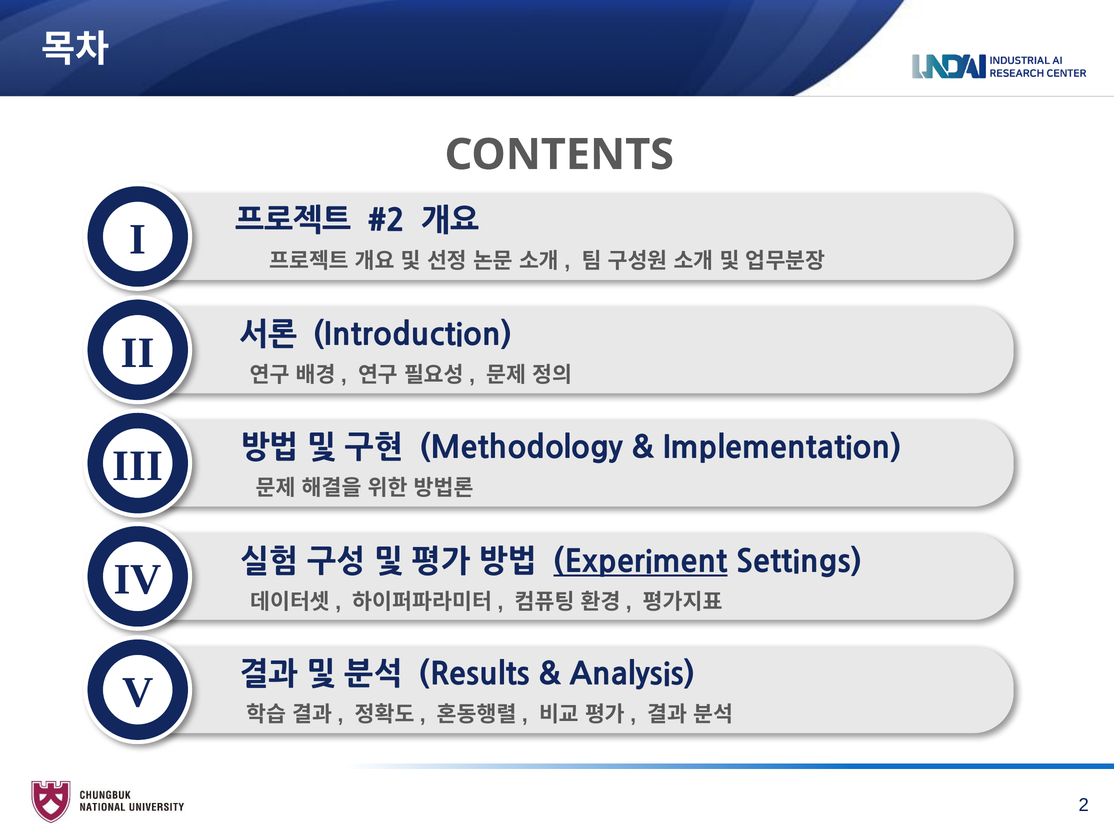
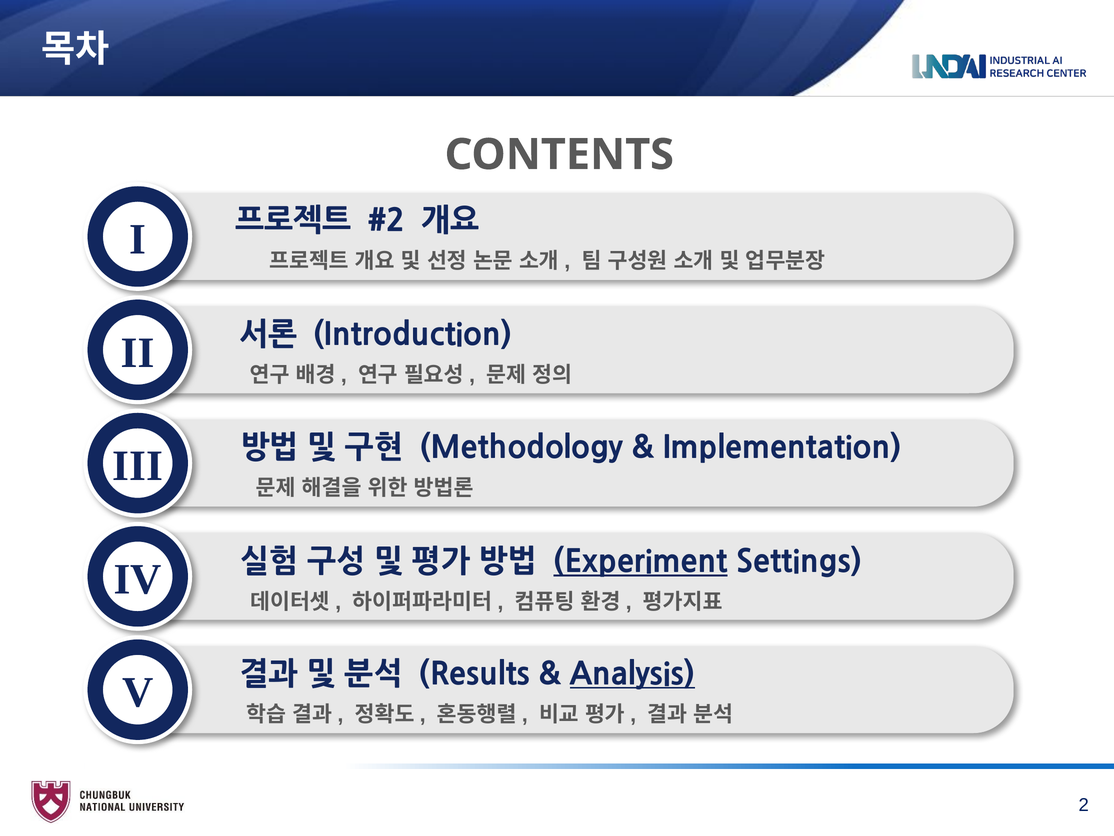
Analysis underline: none -> present
